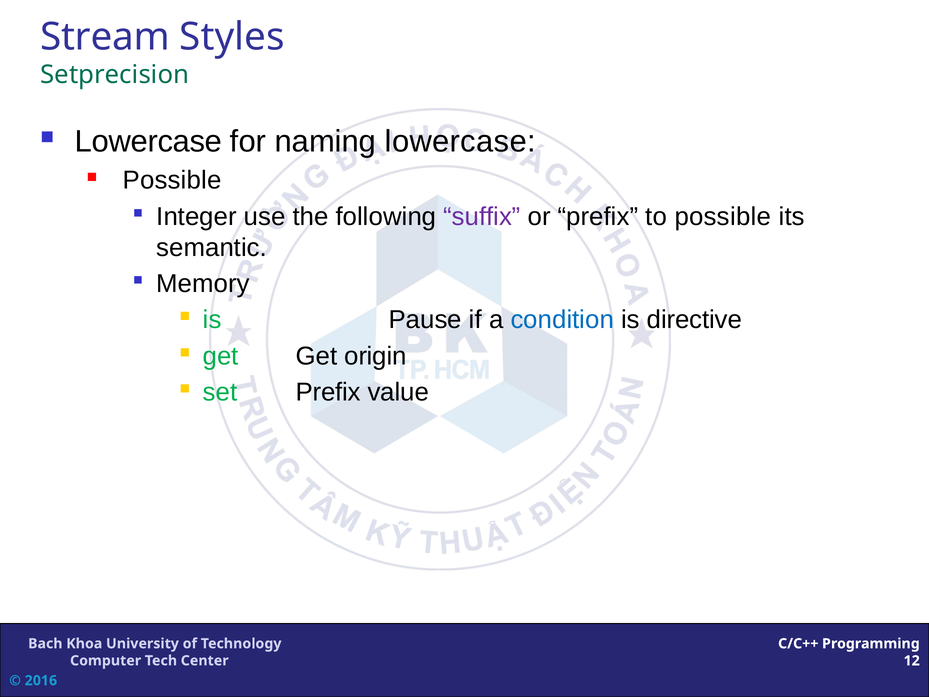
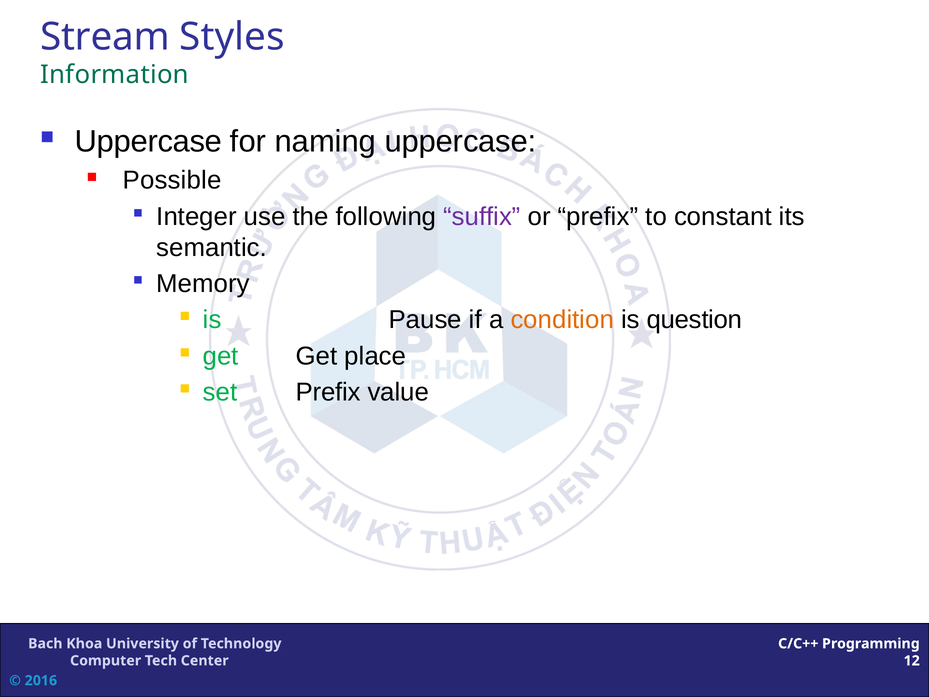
Setprecision: Setprecision -> Information
Lowercase at (148, 142): Lowercase -> Uppercase
naming lowercase: lowercase -> uppercase
to possible: possible -> constant
condition colour: blue -> orange
directive: directive -> question
origin: origin -> place
